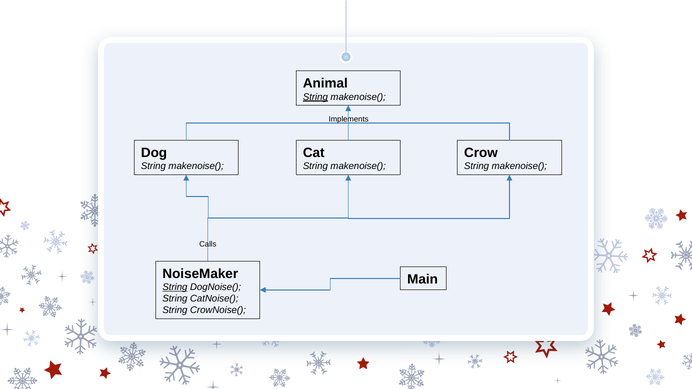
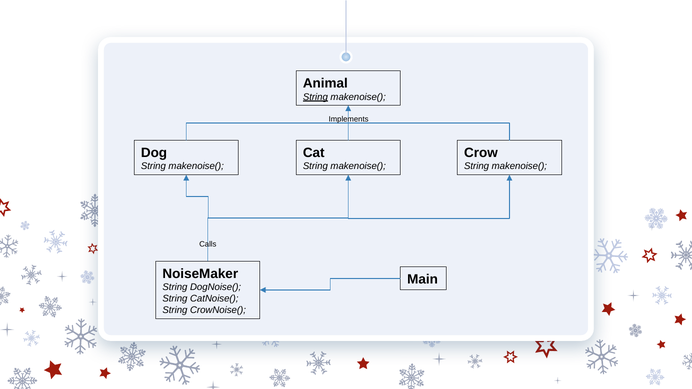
String at (175, 287) underline: present -> none
